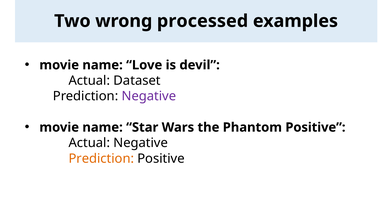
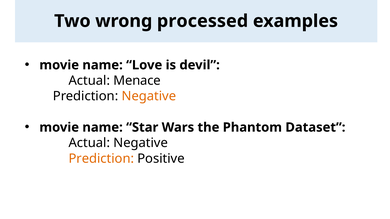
Dataset: Dataset -> Menace
Negative at (149, 96) colour: purple -> orange
Phantom Positive: Positive -> Dataset
